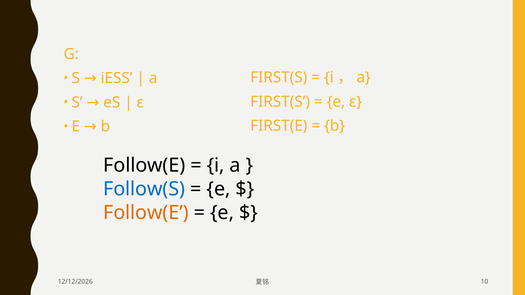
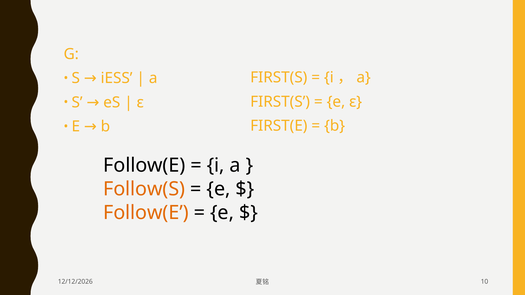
Follow(S colour: blue -> orange
